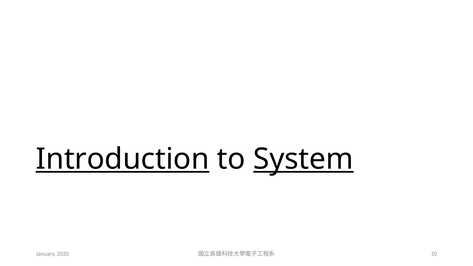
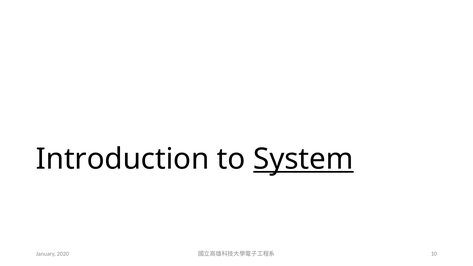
Introduction underline: present -> none
